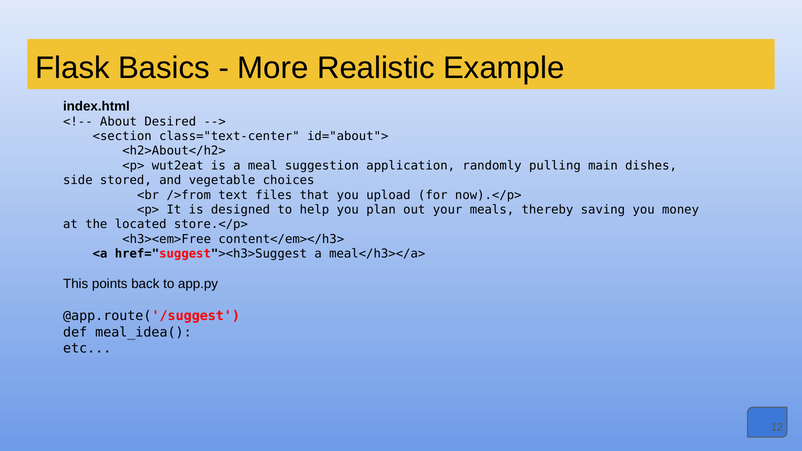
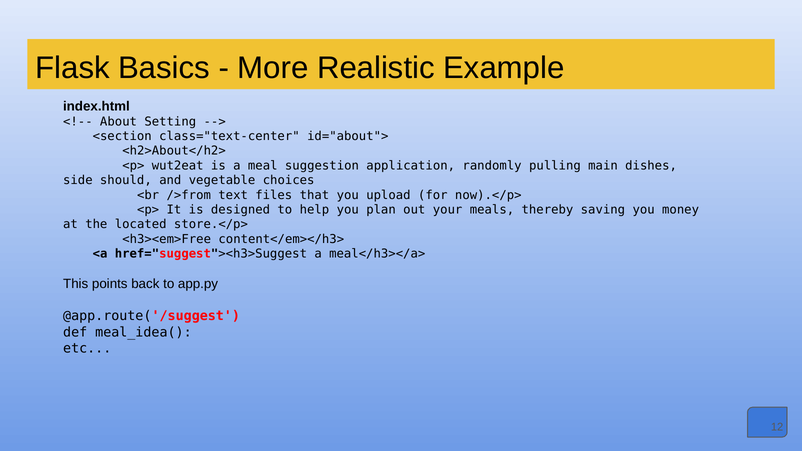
Desired: Desired -> Setting
stored: stored -> should
